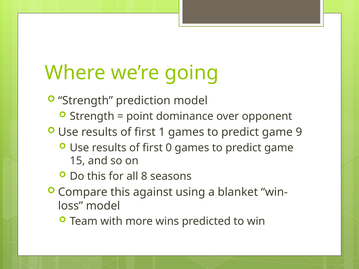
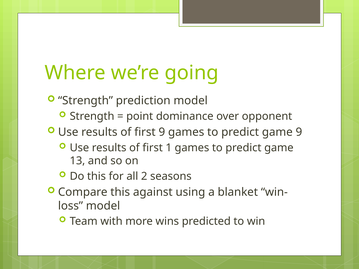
first 1: 1 -> 9
0: 0 -> 1
15: 15 -> 13
8: 8 -> 2
